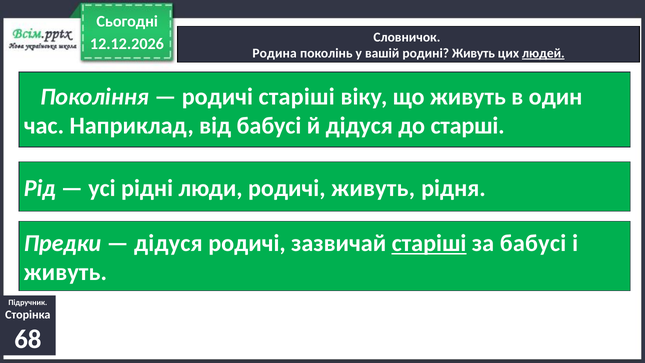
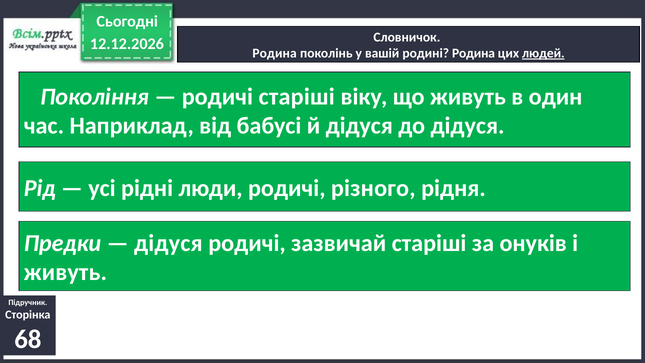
родині Живуть: Живуть -> Родина
до старші: старші -> дідуся
родичі живуть: живуть -> різного
старіші at (429, 243) underline: present -> none
за бабусі: бабусі -> онуків
